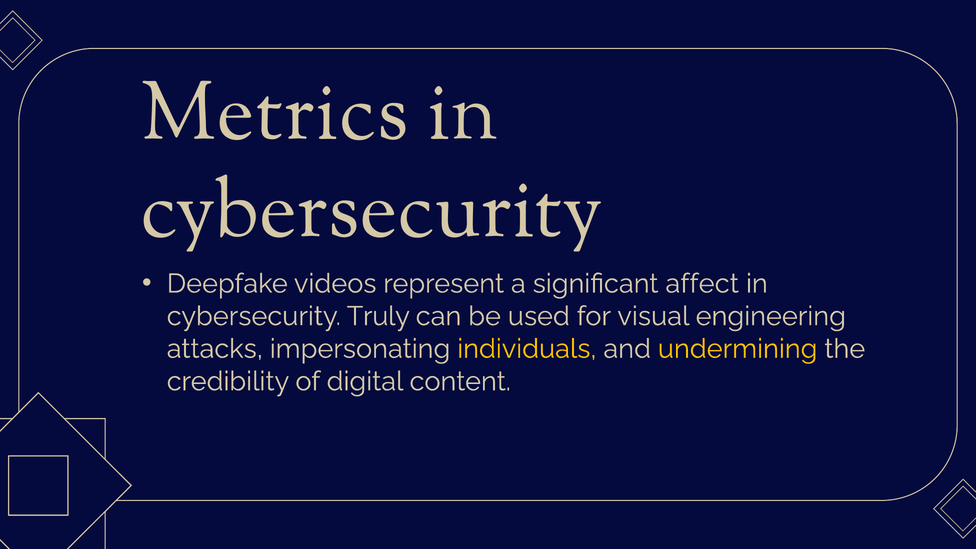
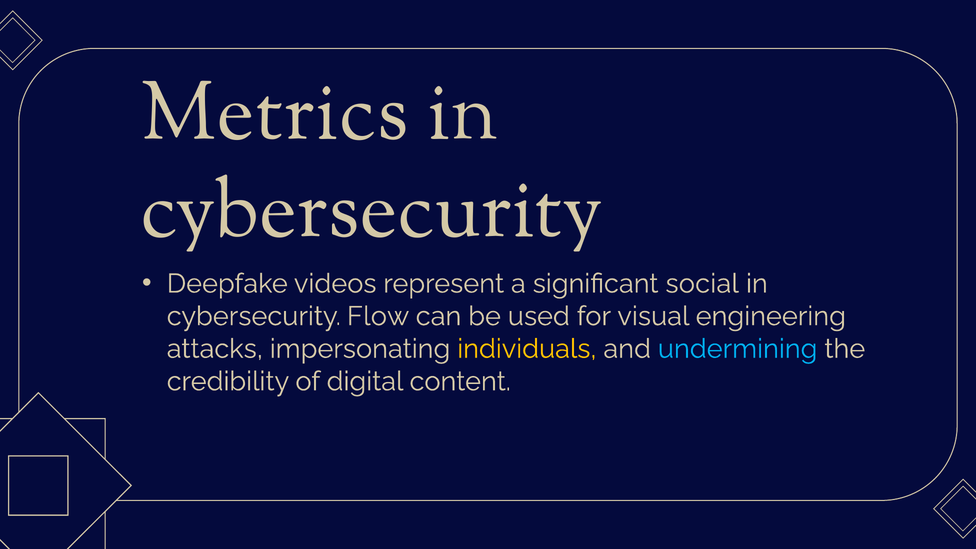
affect: affect -> social
Truly: Truly -> Flow
undermining colour: yellow -> light blue
